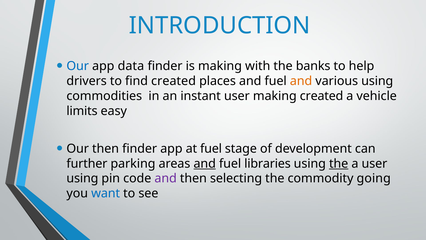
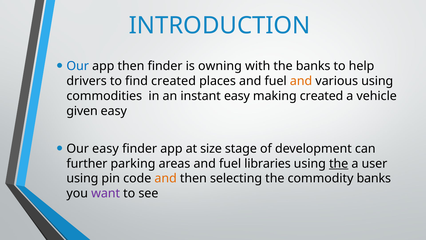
app data: data -> then
is making: making -> owning
instant user: user -> easy
limits: limits -> given
Our then: then -> easy
at fuel: fuel -> size
and at (205, 163) underline: present -> none
and at (166, 178) colour: purple -> orange
commodity going: going -> banks
want colour: blue -> purple
